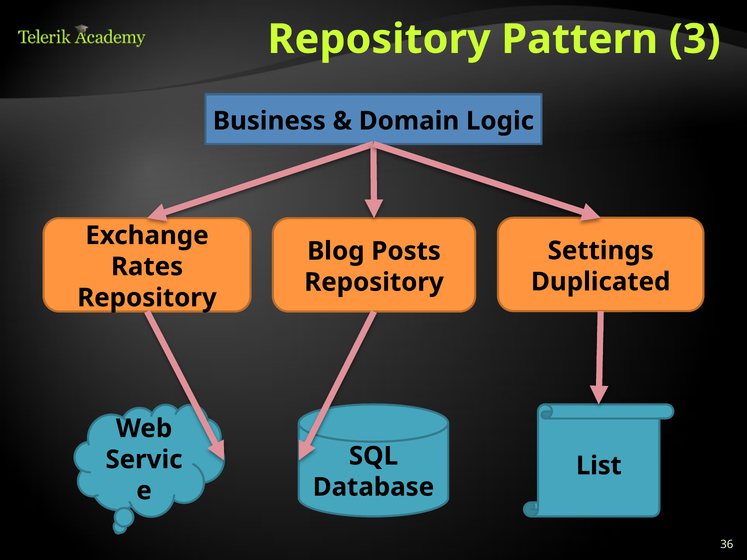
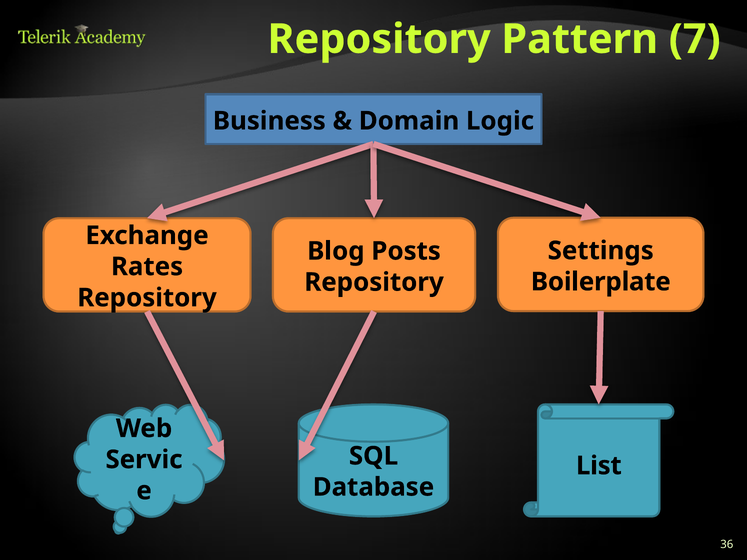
3: 3 -> 7
Duplicated: Duplicated -> Boilerplate
